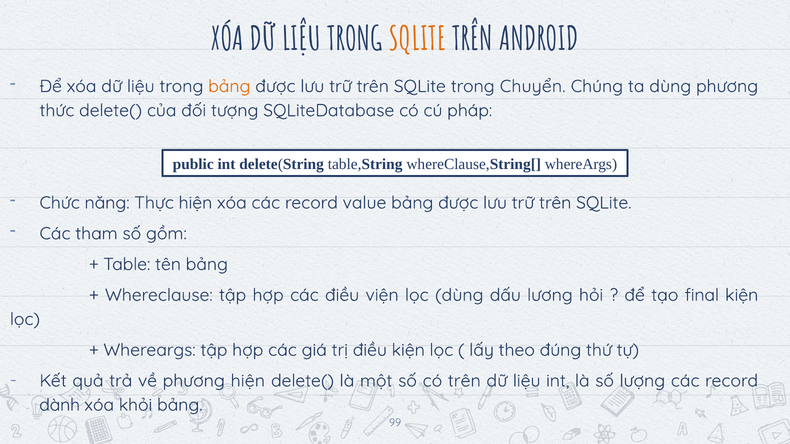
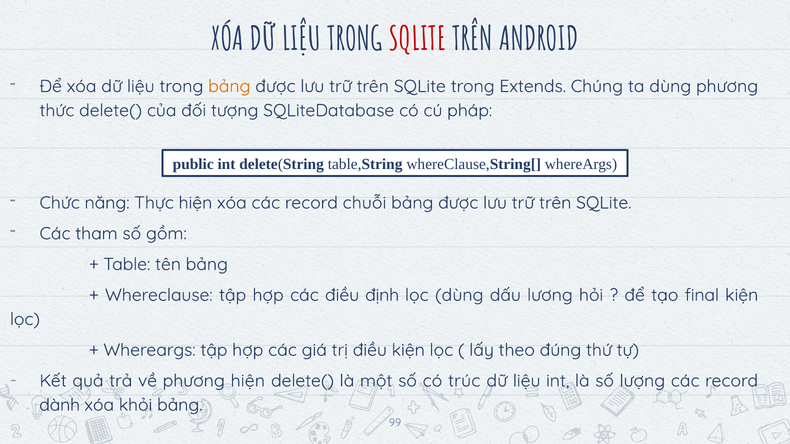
SQLITE at (417, 40) colour: orange -> red
Chuyển: Chuyển -> Extends
value: value -> chuỗi
viện: viện -> định
có trên: trên -> trúc
